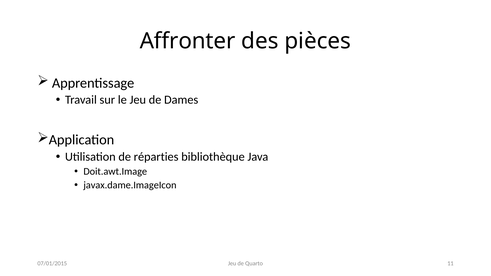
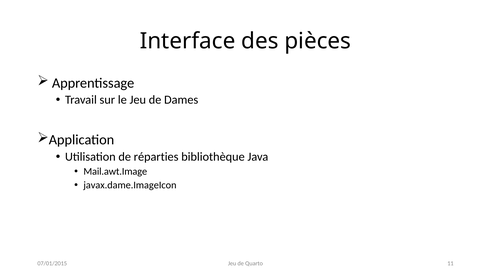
Affronter: Affronter -> Interface
Doit.awt.Image: Doit.awt.Image -> Mail.awt.Image
